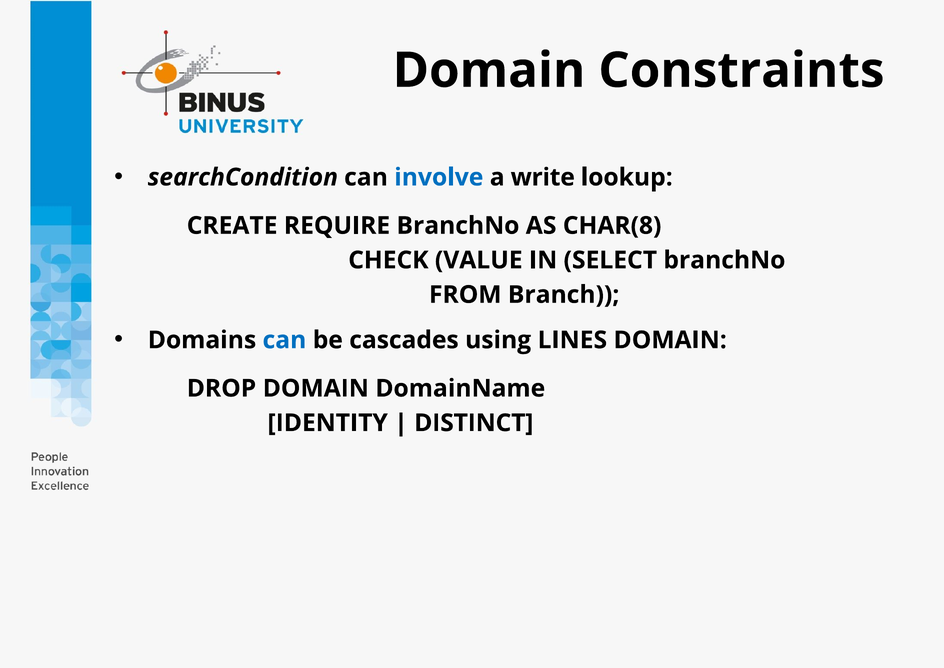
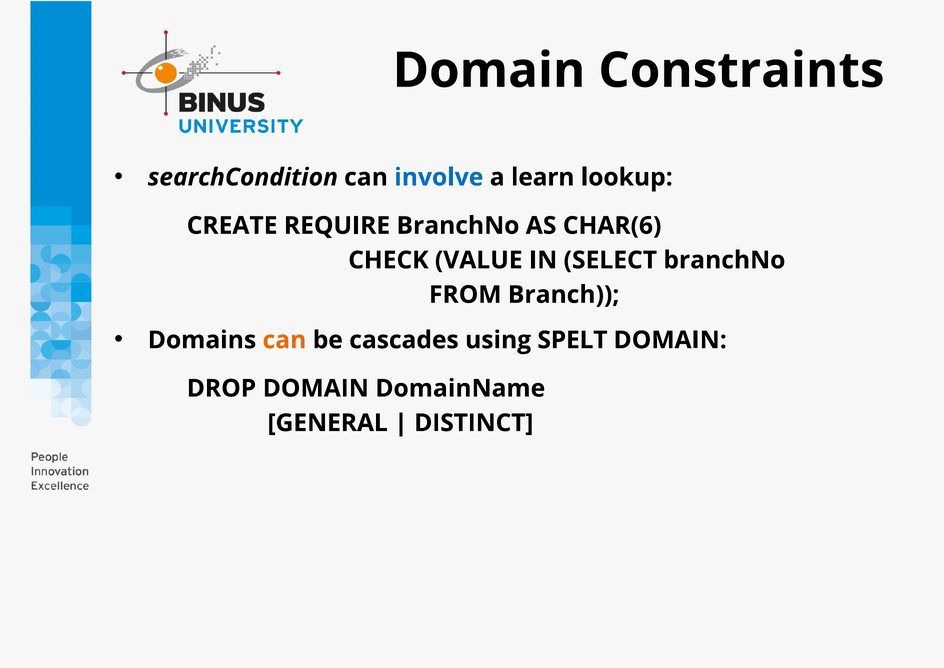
write: write -> learn
CHAR(8: CHAR(8 -> CHAR(6
can at (284, 340) colour: blue -> orange
LINES: LINES -> SPELT
IDENTITY: IDENTITY -> GENERAL
